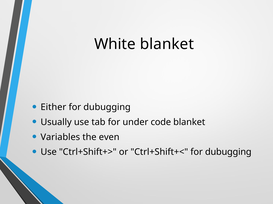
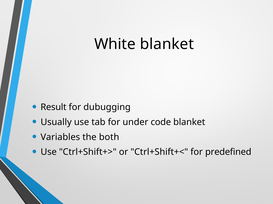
Either: Either -> Result
even: even -> both
Ctrl+Shift+< for dubugging: dubugging -> predefined
